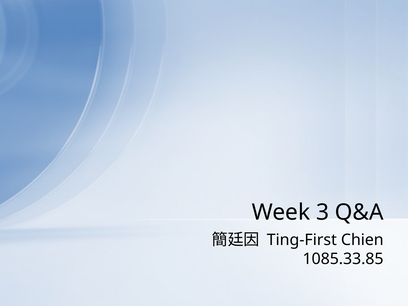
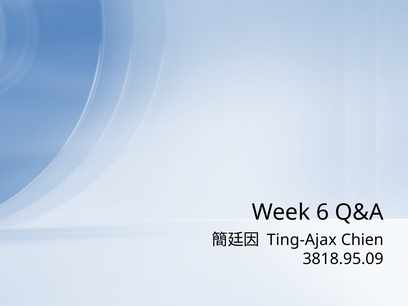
3: 3 -> 6
Ting-First: Ting-First -> Ting-Ajax
1085.33.85: 1085.33.85 -> 3818.95.09
